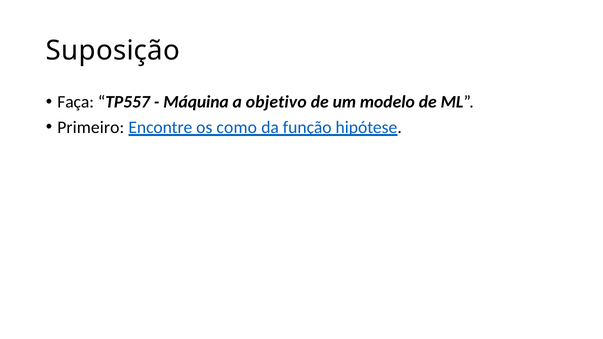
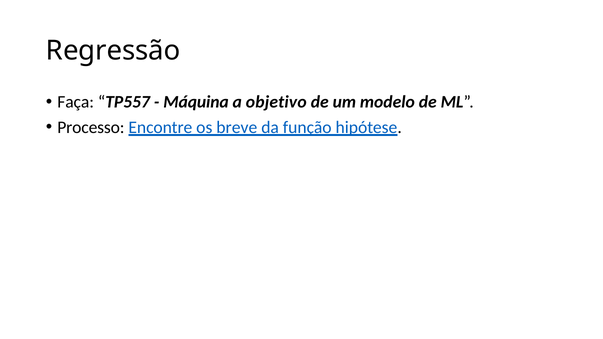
Suposição: Suposição -> Regressão
Primeiro: Primeiro -> Processo
como: como -> breve
